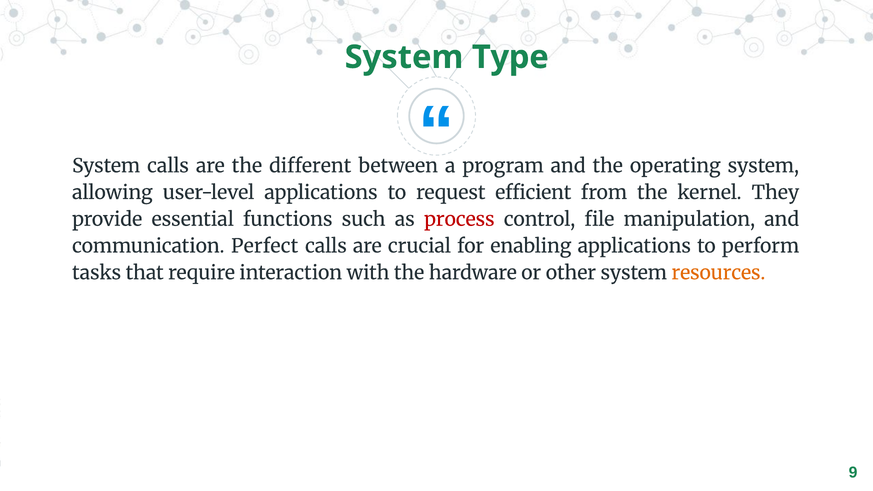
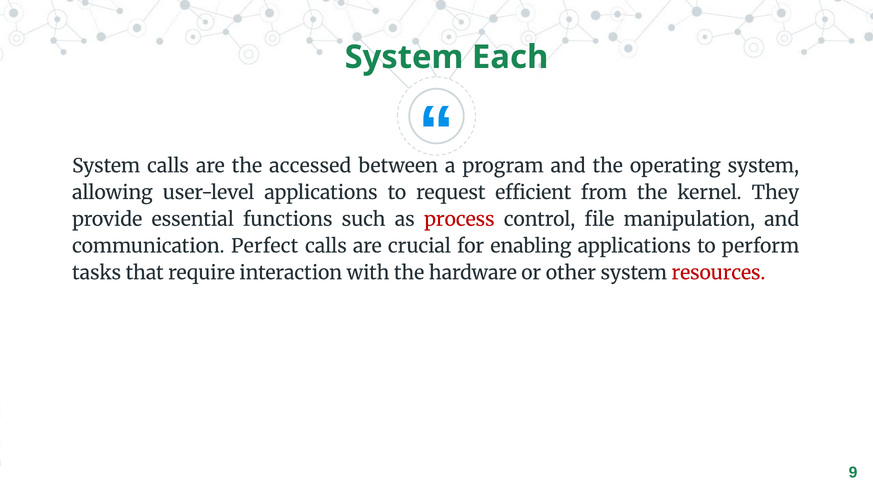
Type: Type -> Each
different: different -> accessed
resources colour: orange -> red
